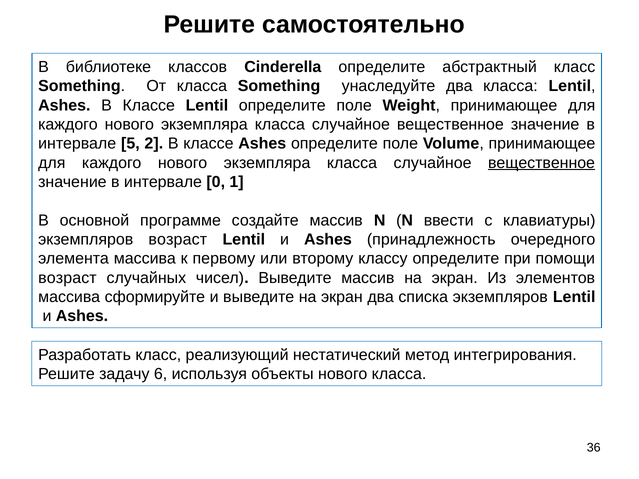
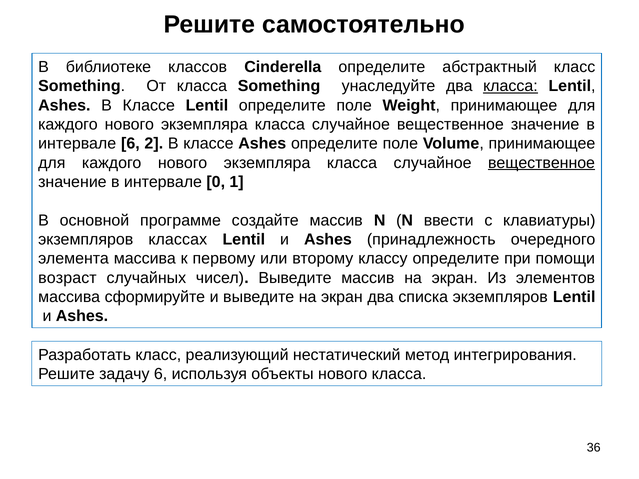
класса at (510, 86) underline: none -> present
интервале 5: 5 -> 6
экземпляров возраст: возраст -> классах
